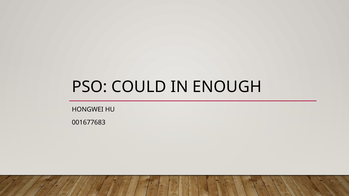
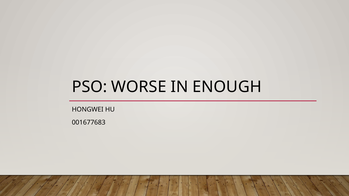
COULD: COULD -> WORSE
